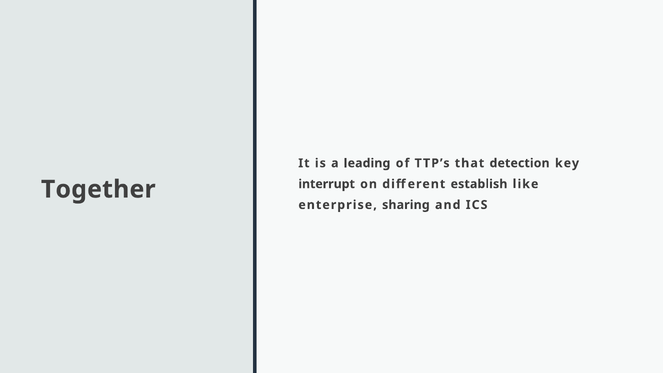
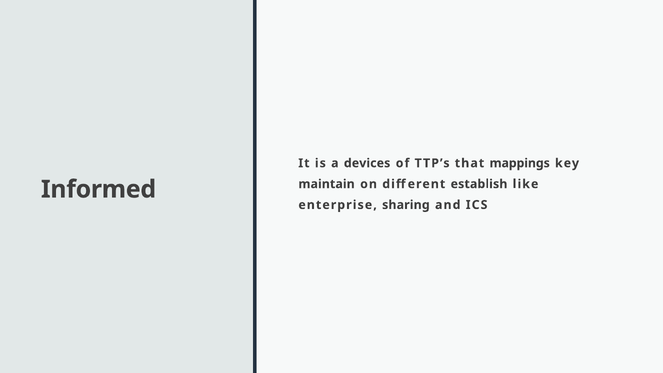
leading: leading -> devices
detection: detection -> mappings
interrupt: interrupt -> maintain
Together: Together -> Informed
